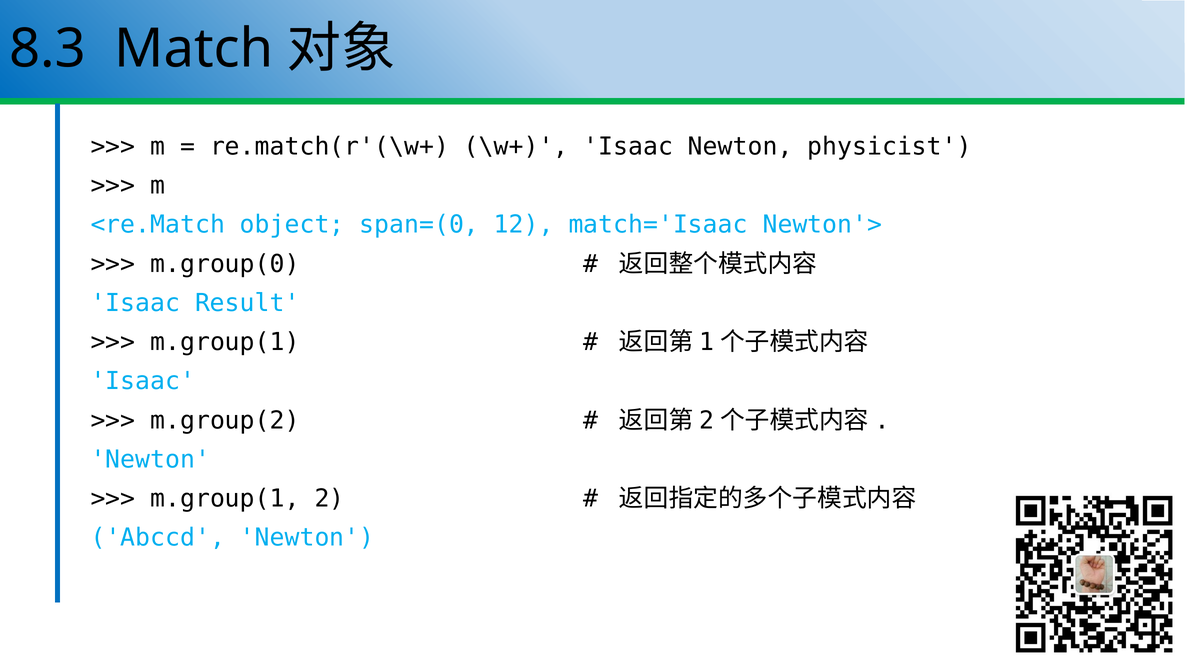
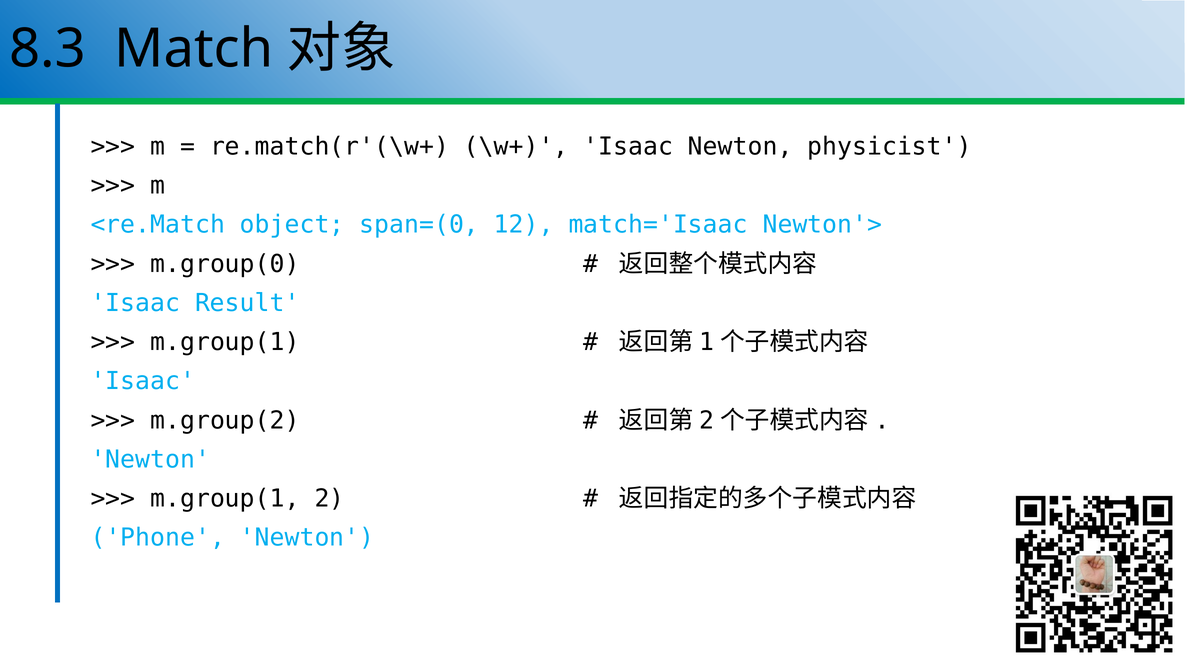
Abccd: Abccd -> Phone
